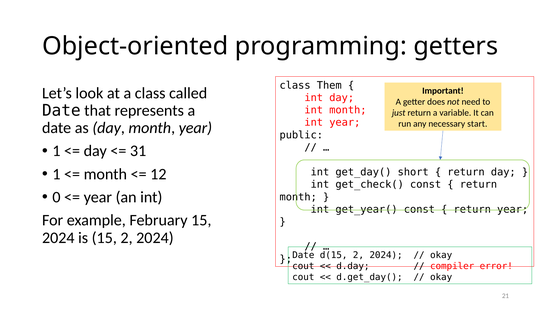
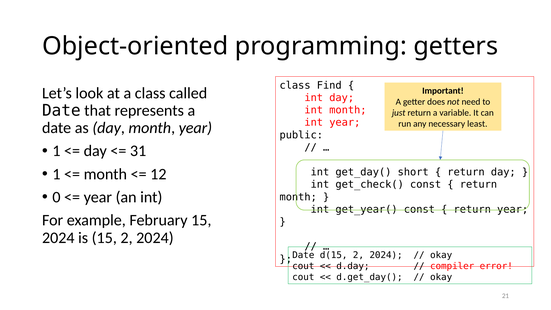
Them: Them -> Find
start: start -> least
